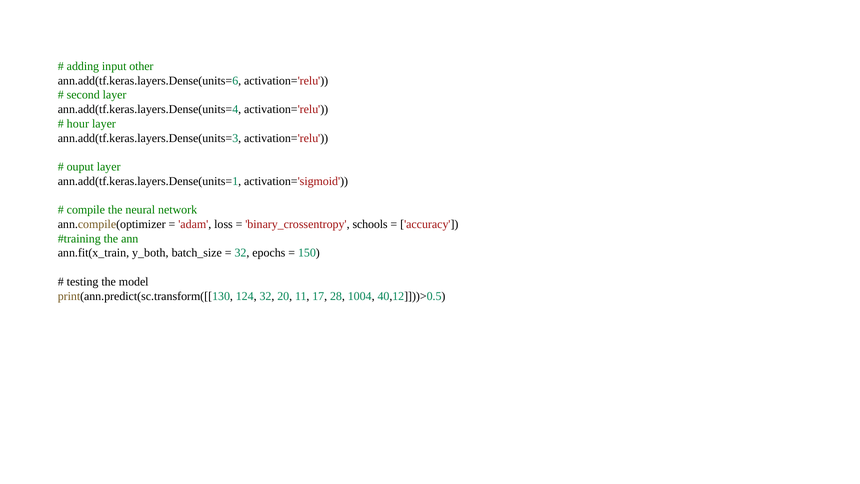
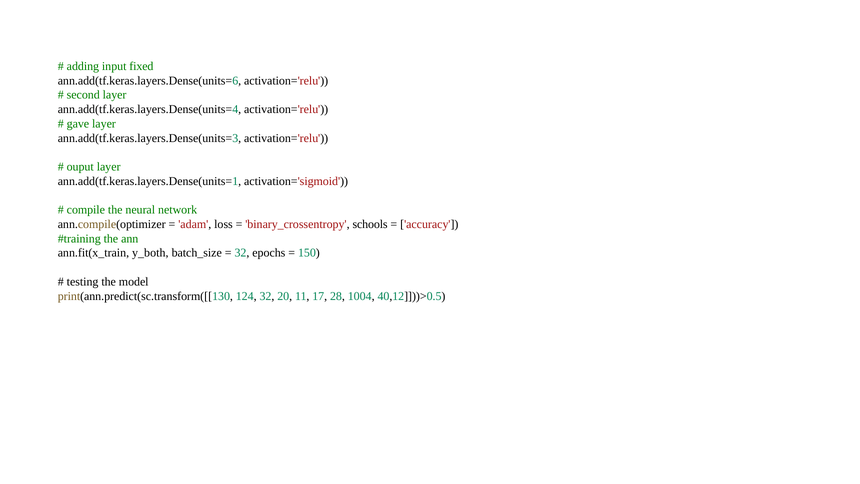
other: other -> fixed
hour: hour -> gave
